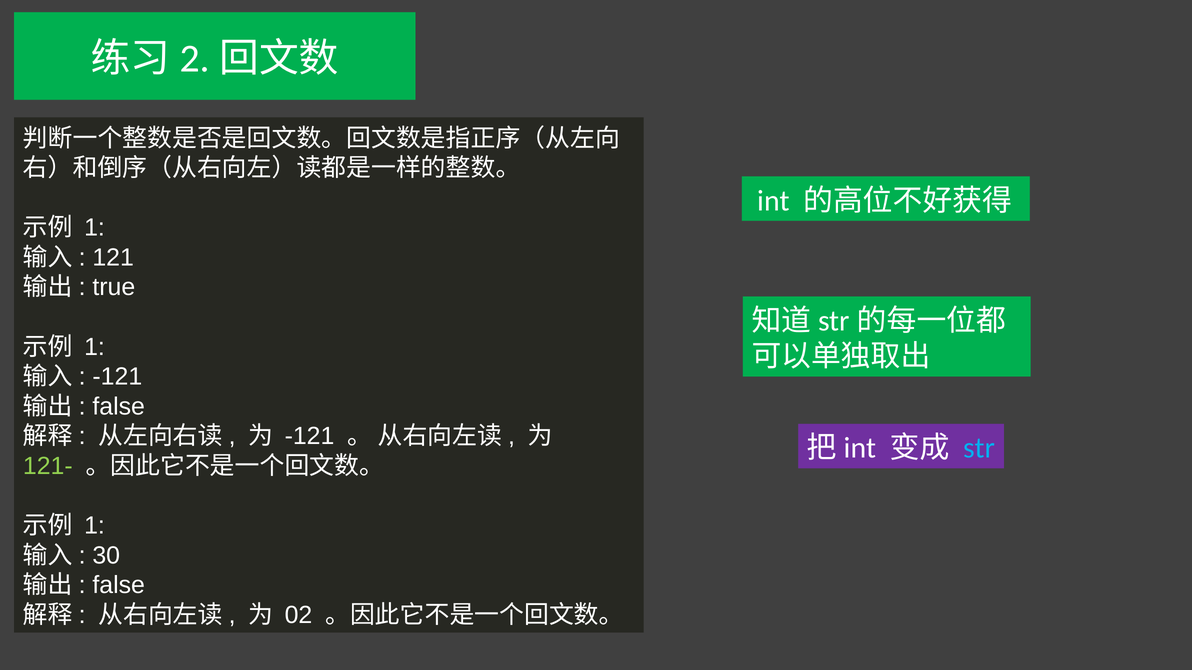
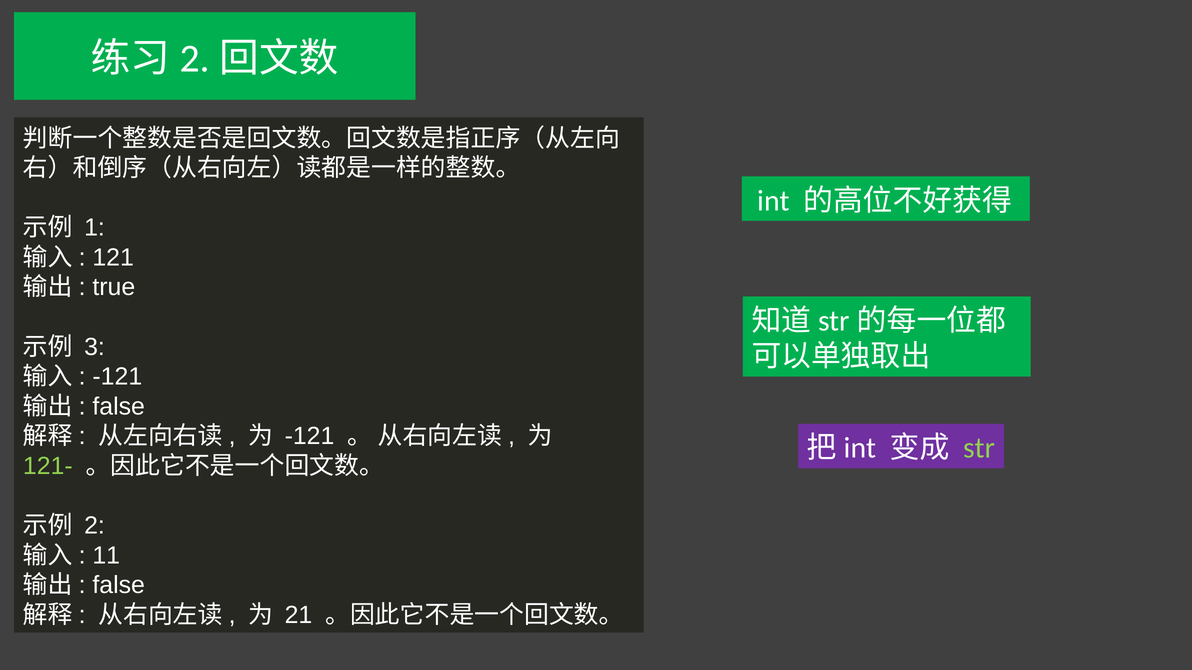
1 at (95, 347): 1 -> 3
str colour: light blue -> light green
1 at (95, 526): 1 -> 2
30: 30 -> 11
02: 02 -> 21
